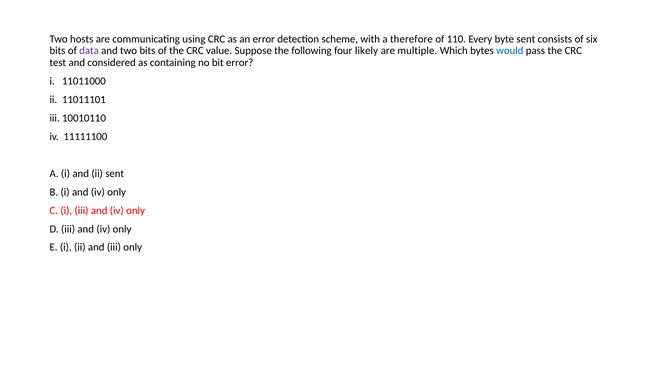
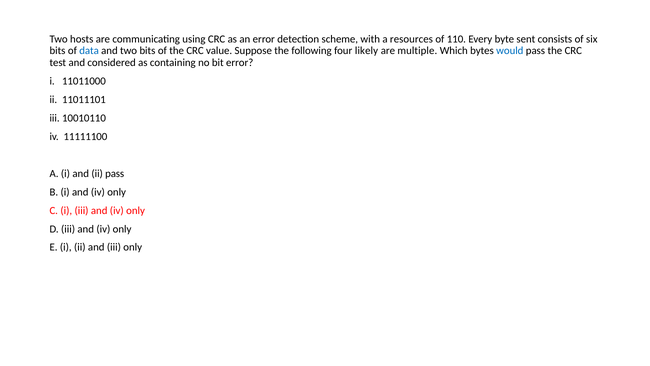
therefore: therefore -> resources
data colour: purple -> blue
ii sent: sent -> pass
